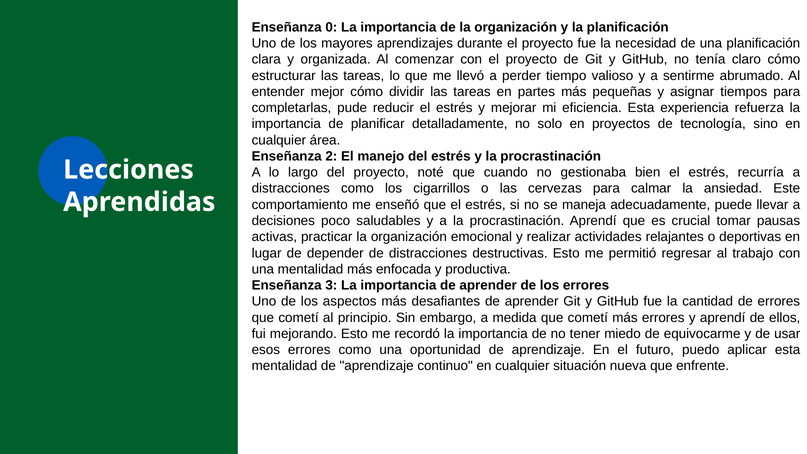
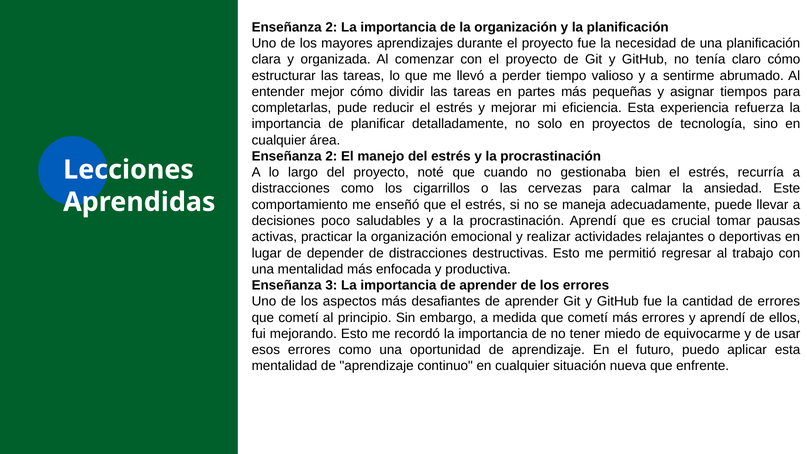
0 at (331, 27): 0 -> 2
